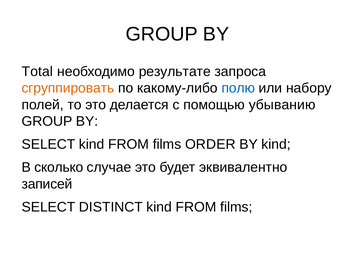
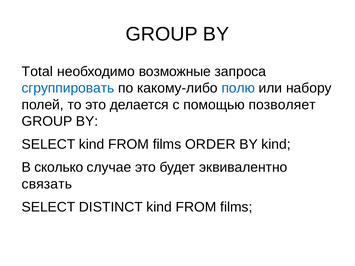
результате: результате -> возможные
сгруппировать colour: orange -> blue
убыванию: убыванию -> позволяет
записей: записей -> связать
